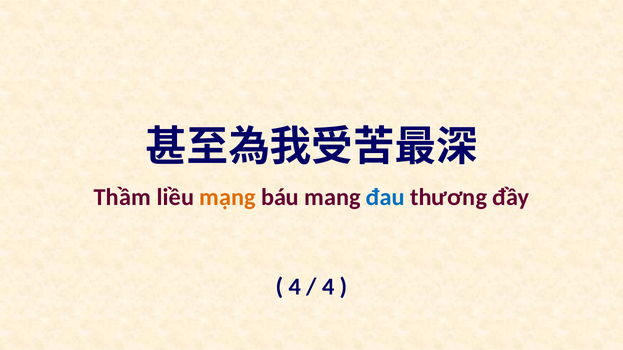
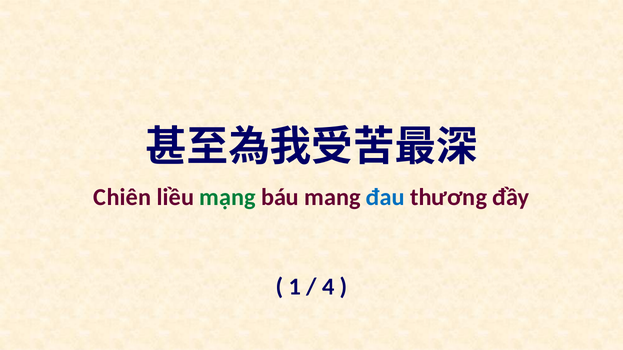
Thầm: Thầm -> Chiên
mạng colour: orange -> green
4 at (295, 287): 4 -> 1
